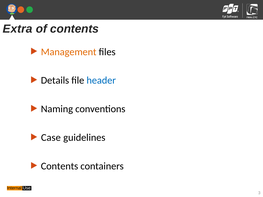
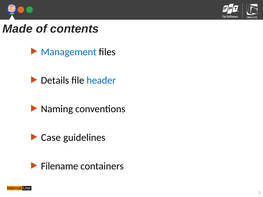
Extra: Extra -> Made
Management colour: orange -> blue
Contents at (60, 166): Contents -> Filename
